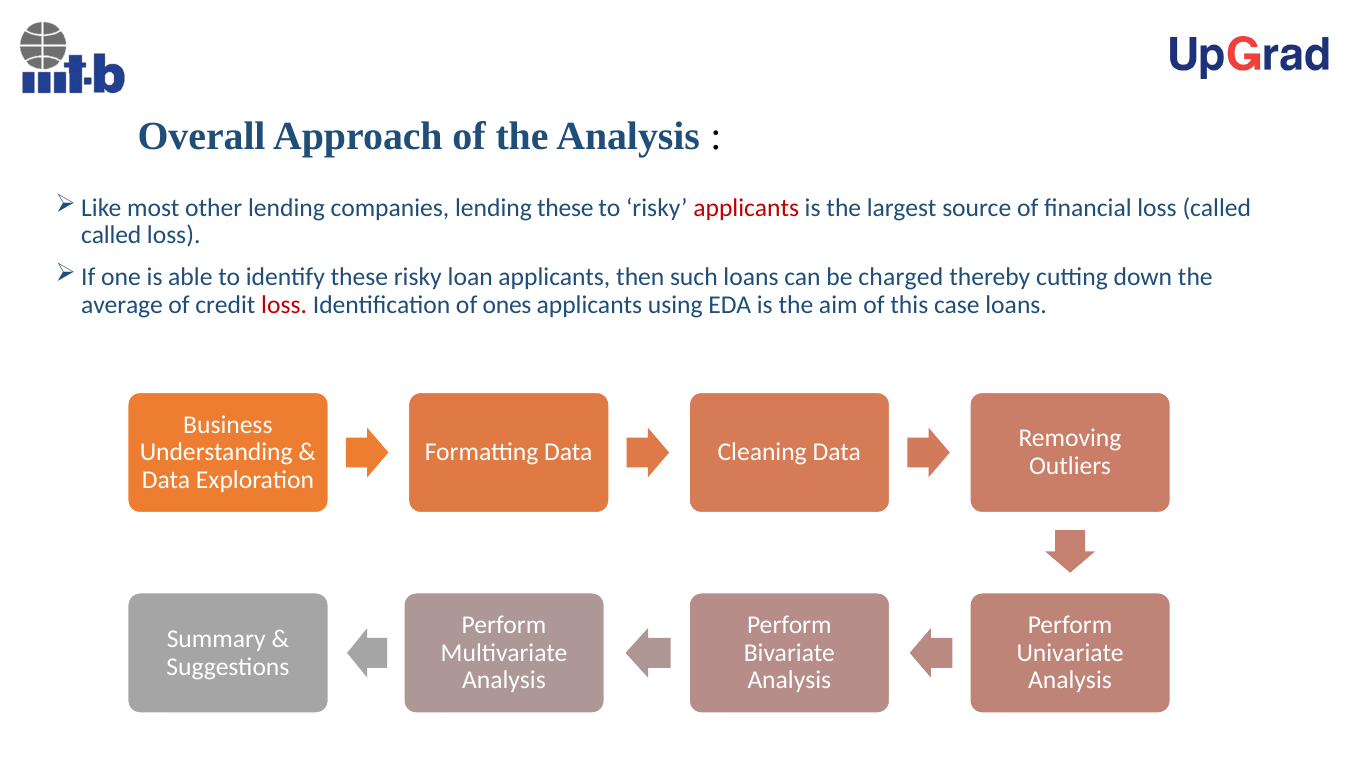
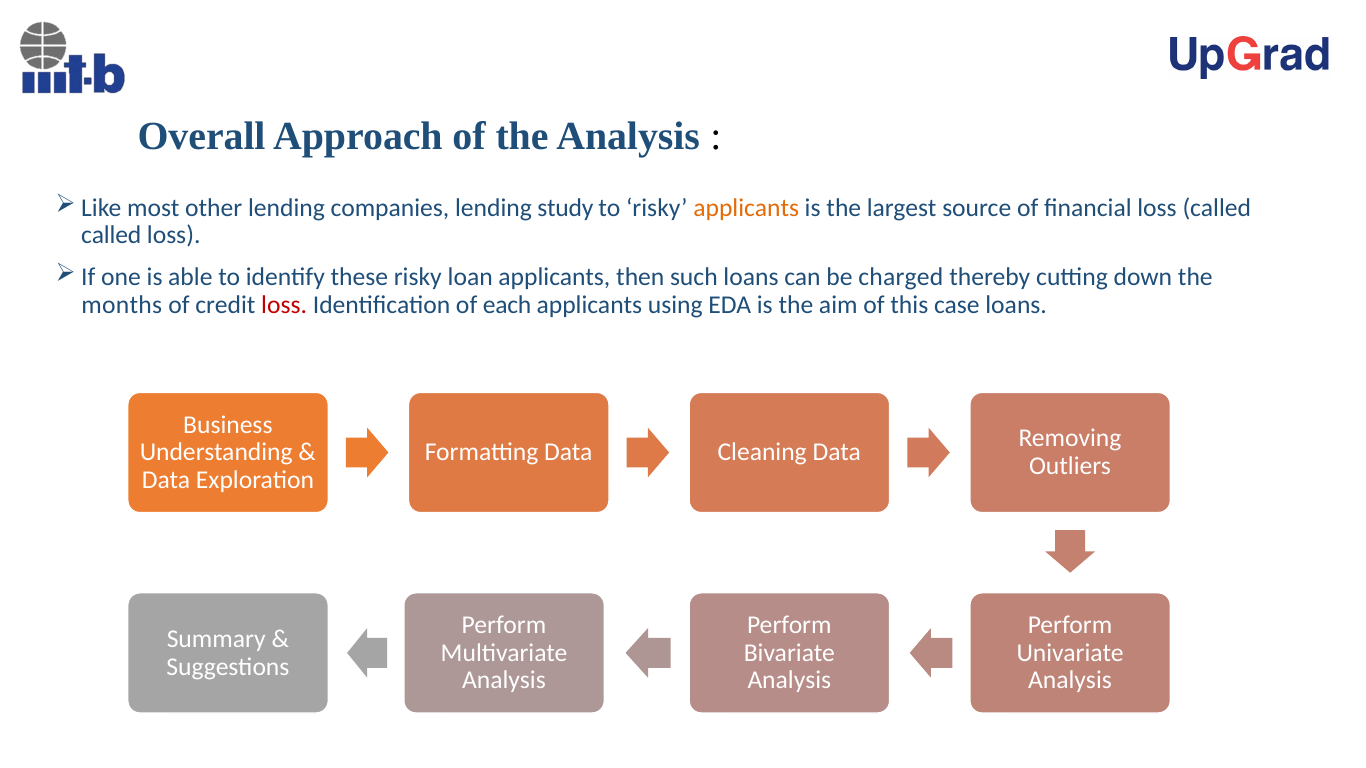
lending these: these -> study
applicants at (746, 208) colour: red -> orange
average: average -> months
ones: ones -> each
